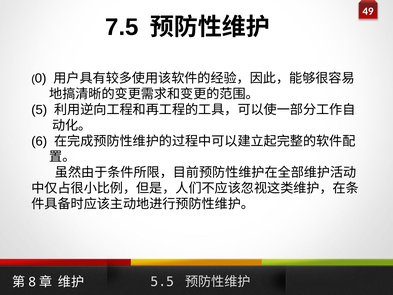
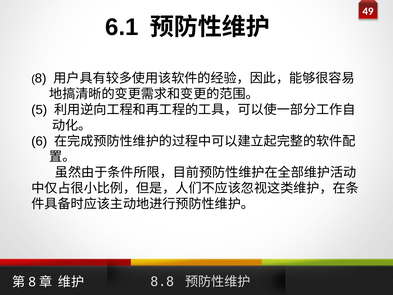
7.5: 7.5 -> 6.1
0 at (41, 78): 0 -> 8
5.5: 5.5 -> 8.8
